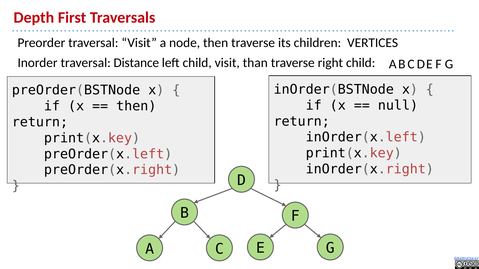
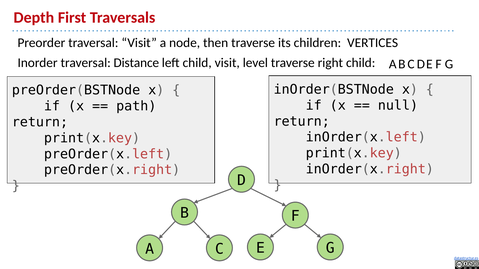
than: than -> level
then at (136, 106): then -> path
